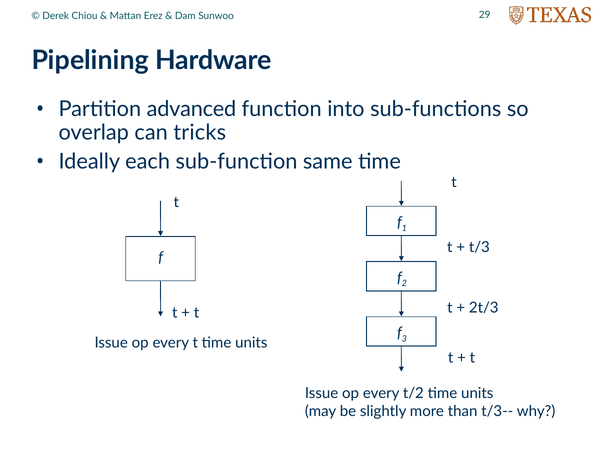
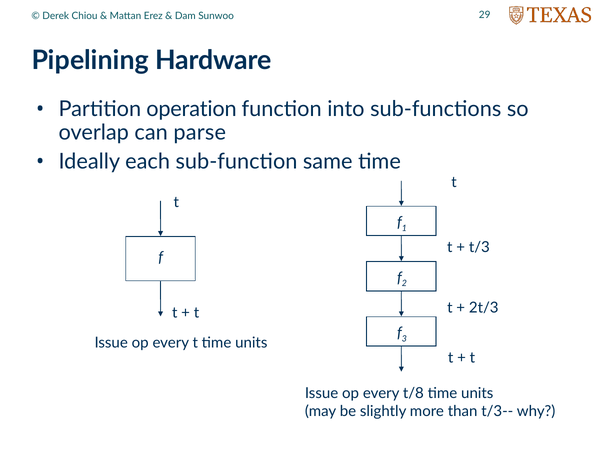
advanced: advanced -> operation
tricks: tricks -> parse
t/2: t/2 -> t/8
